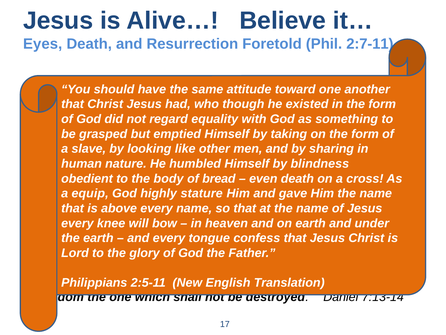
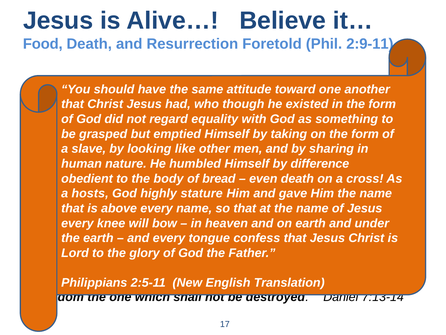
Eyes: Eyes -> Food
2:7-11: 2:7-11 -> 2:9-11
blindness: blindness -> difference
equip: equip -> hosts
